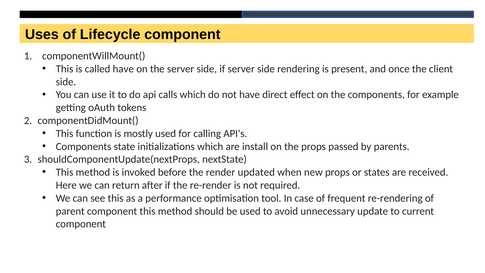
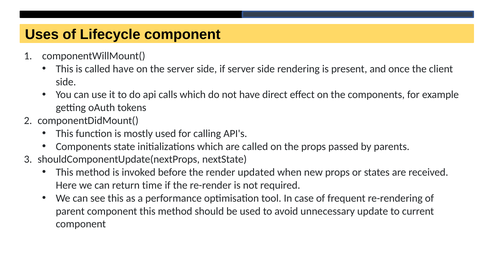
are install: install -> called
after: after -> time
